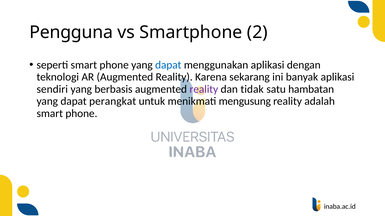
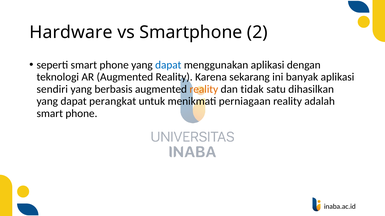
Pengguna: Pengguna -> Hardware
reality at (204, 89) colour: purple -> orange
hambatan: hambatan -> dihasilkan
mengusung: mengusung -> perniagaan
